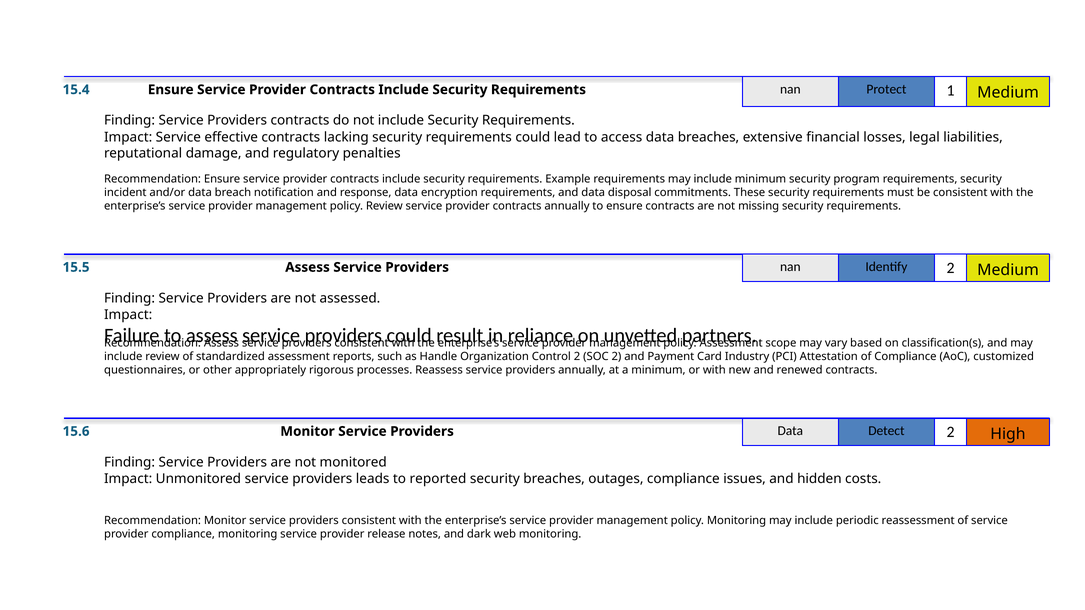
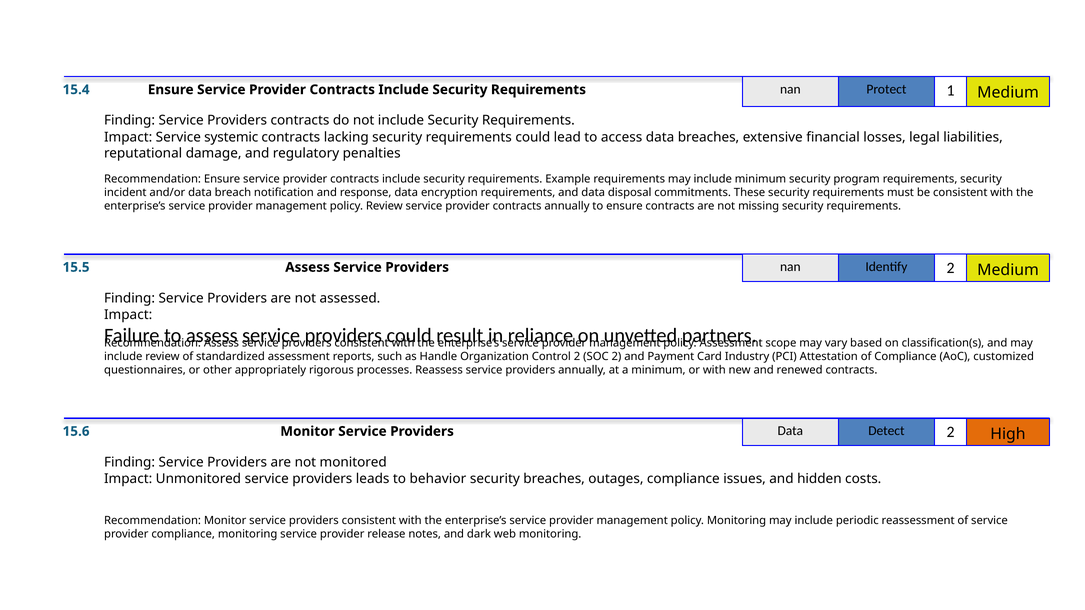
effective: effective -> systemic
reported: reported -> behavior
